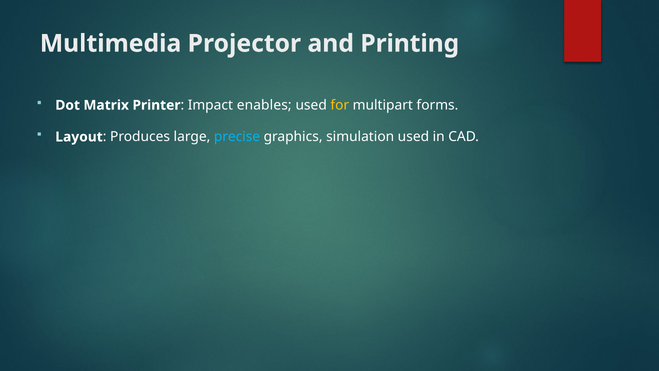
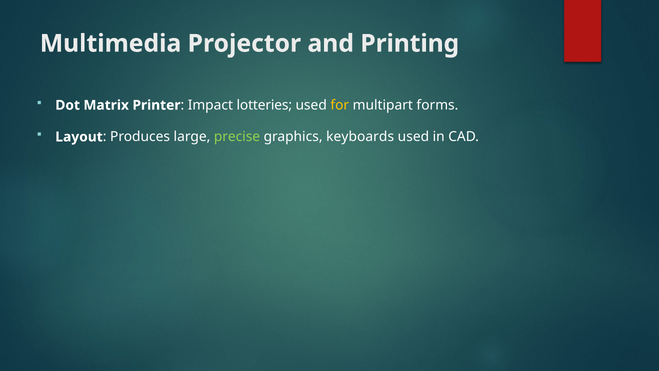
enables: enables -> lotteries
precise colour: light blue -> light green
simulation: simulation -> keyboards
